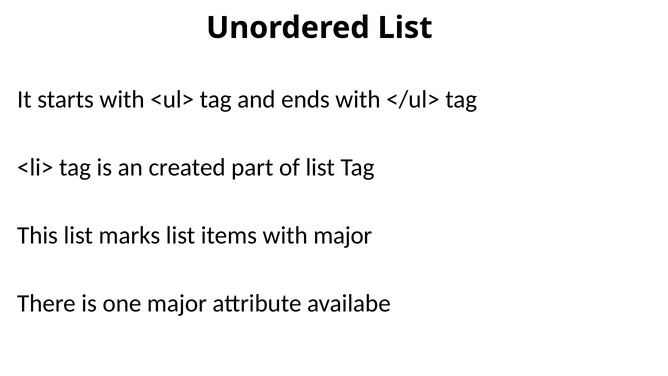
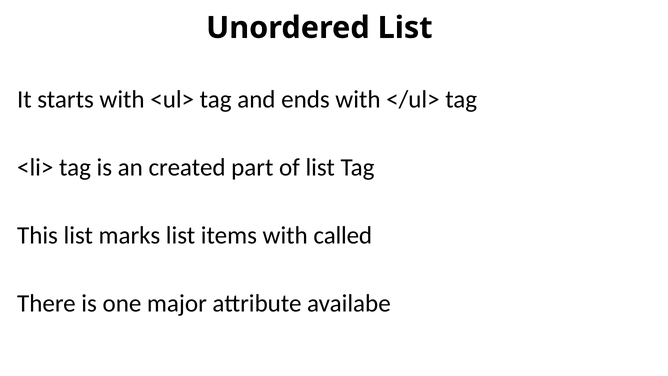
with major: major -> called
